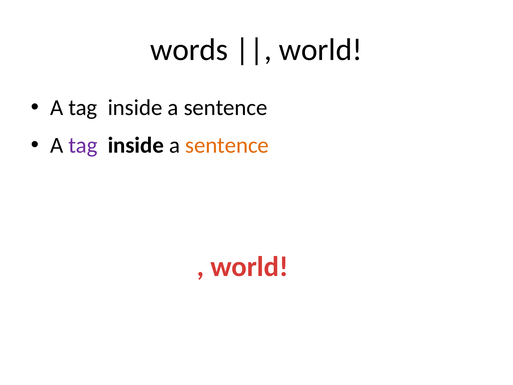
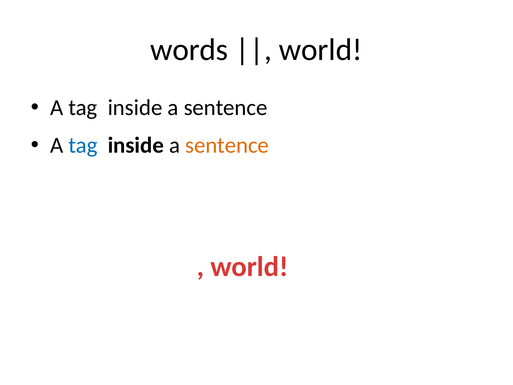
tag at (83, 145) colour: purple -> blue
